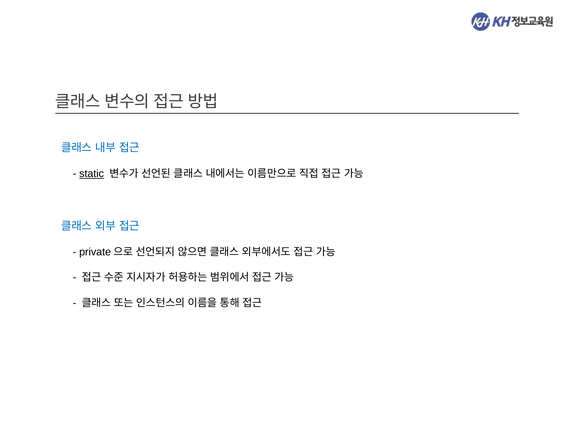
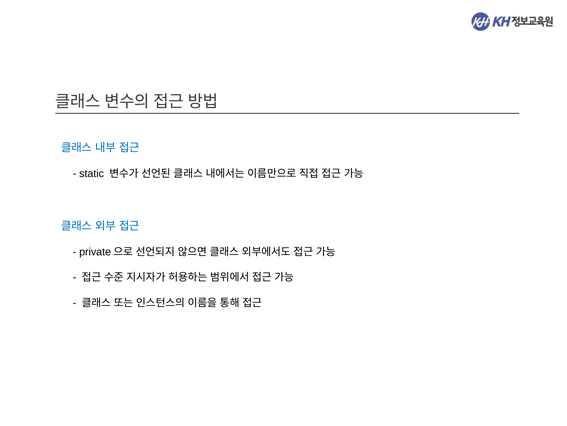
static underline: present -> none
